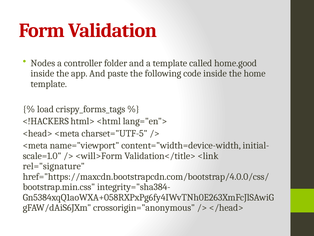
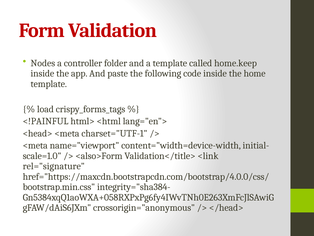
home.good: home.good -> home.keep
<!HACKERS: <!HACKERS -> <!PAINFUL
charset="UTF-5: charset="UTF-5 -> charset="UTF-1
<will>Form: <will>Form -> <also>Form
